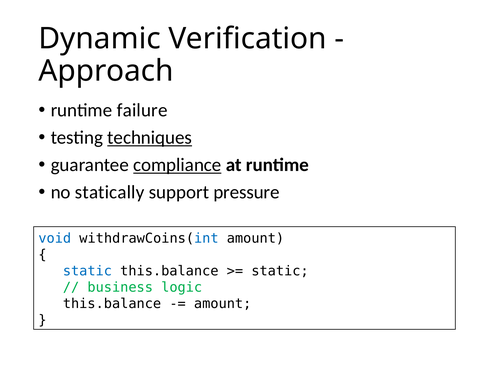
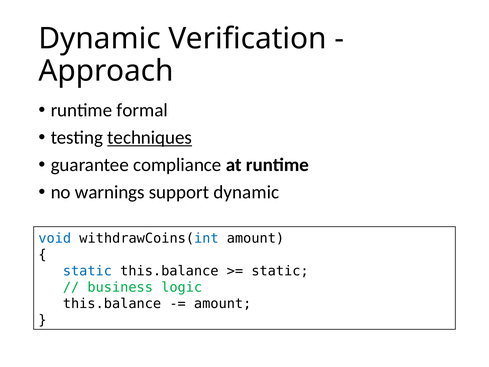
failure: failure -> formal
compliance underline: present -> none
statically: statically -> warnings
support pressure: pressure -> dynamic
